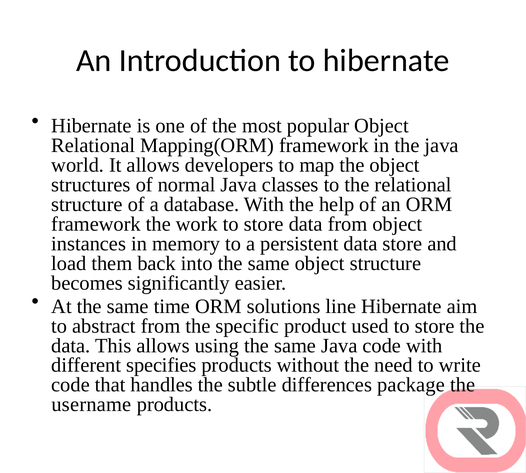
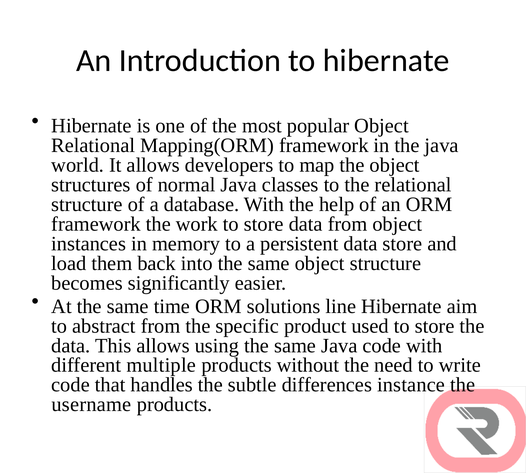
specifies: specifies -> multiple
package: package -> instance
